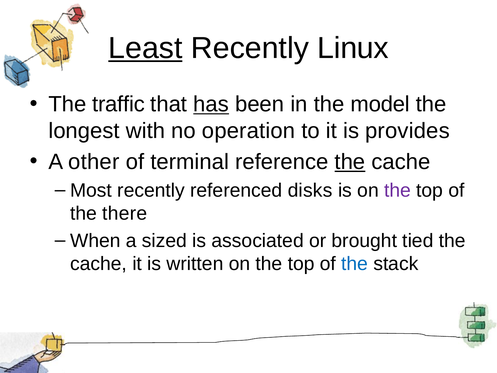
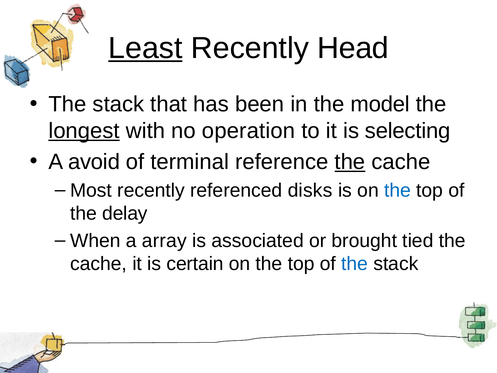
Linux: Linux -> Head
traffic at (119, 104): traffic -> stack
has underline: present -> none
longest underline: none -> present
provides: provides -> selecting
other: other -> avoid
the at (398, 190) colour: purple -> blue
there: there -> delay
sized: sized -> array
written: written -> certain
